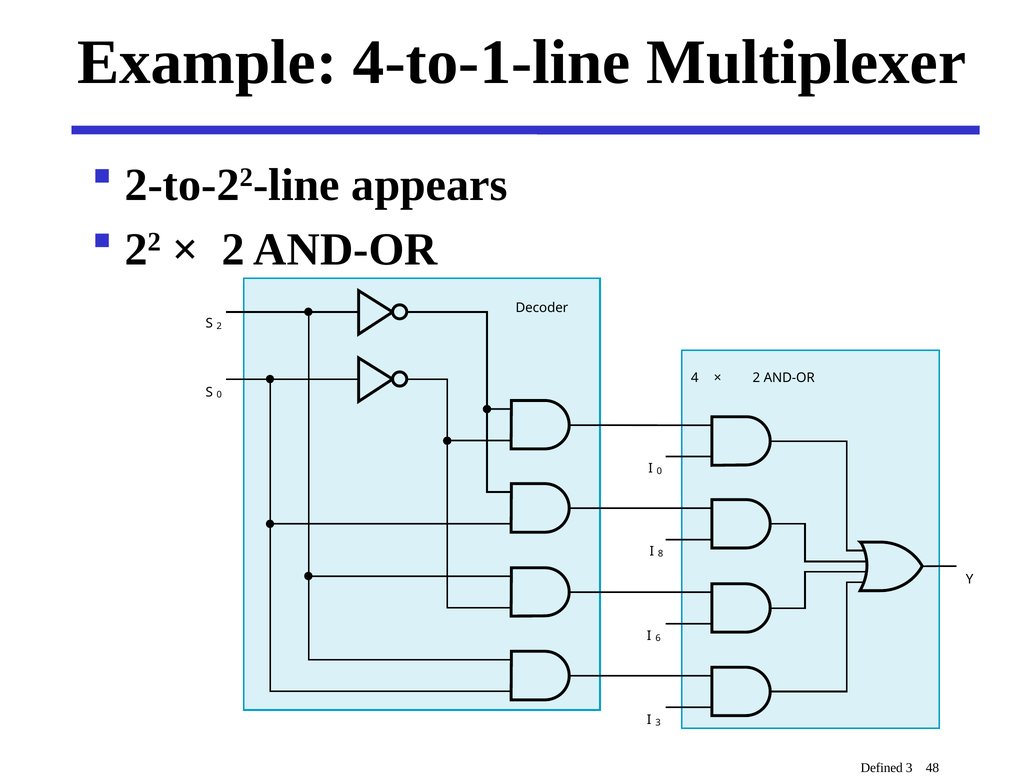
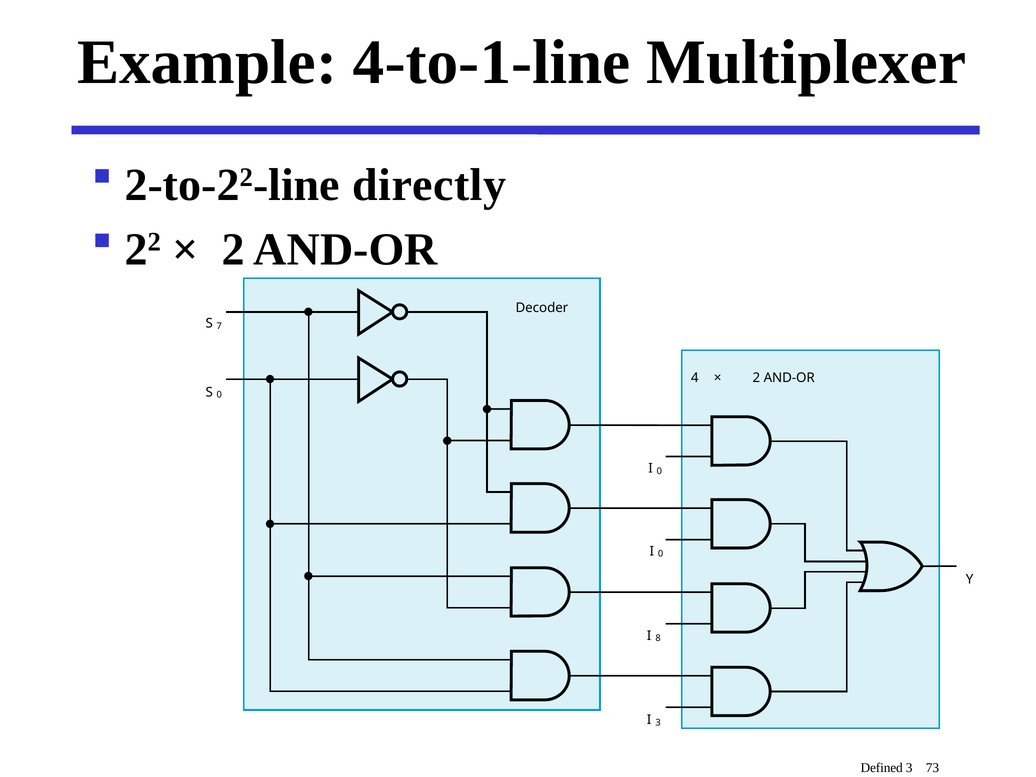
appears: appears -> directly
S 2: 2 -> 7
8 at (661, 554): 8 -> 0
6: 6 -> 8
48: 48 -> 73
